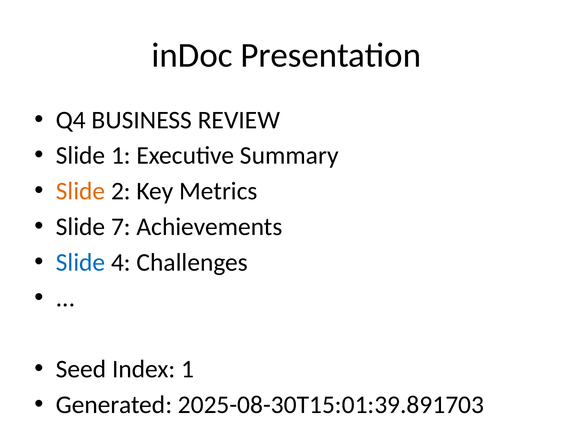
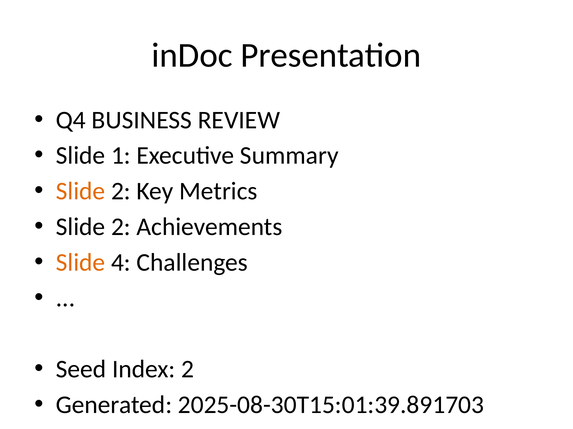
7 at (121, 227): 7 -> 2
Slide at (81, 263) colour: blue -> orange
Index 1: 1 -> 2
